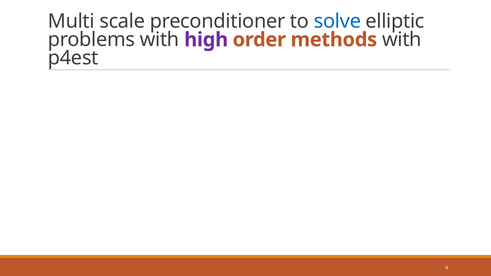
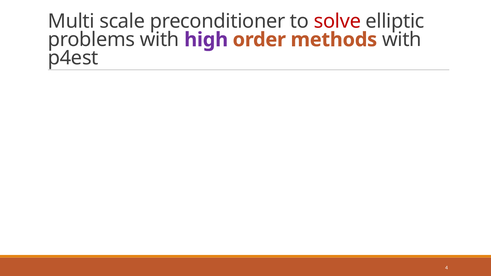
solve colour: blue -> red
